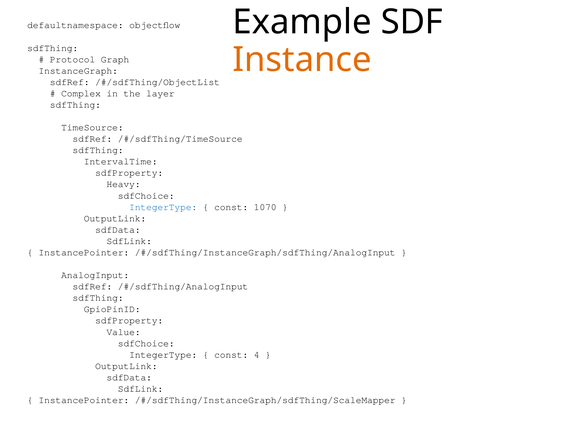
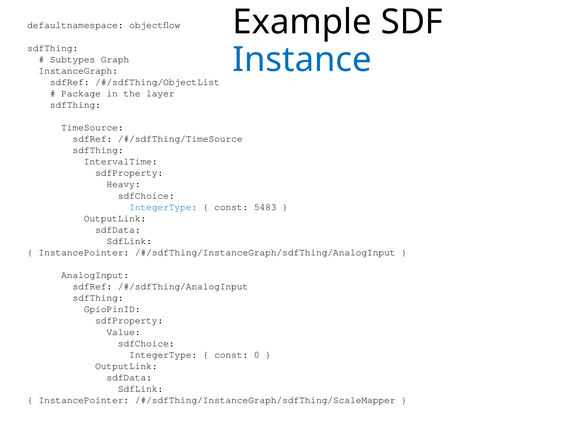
Instance colour: orange -> blue
Protocol: Protocol -> Subtypes
Complex: Complex -> Package
1070: 1070 -> 5483
4: 4 -> 0
